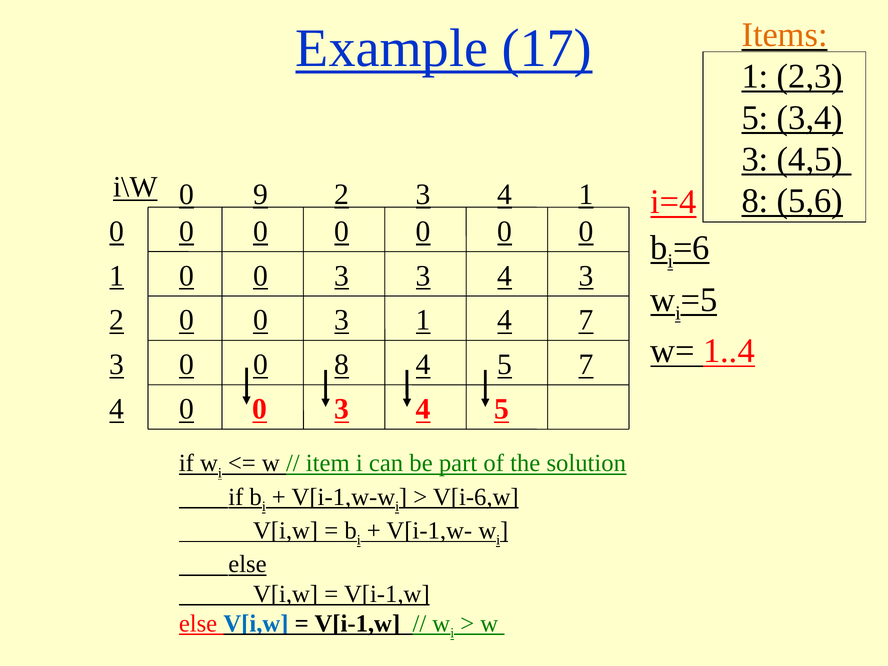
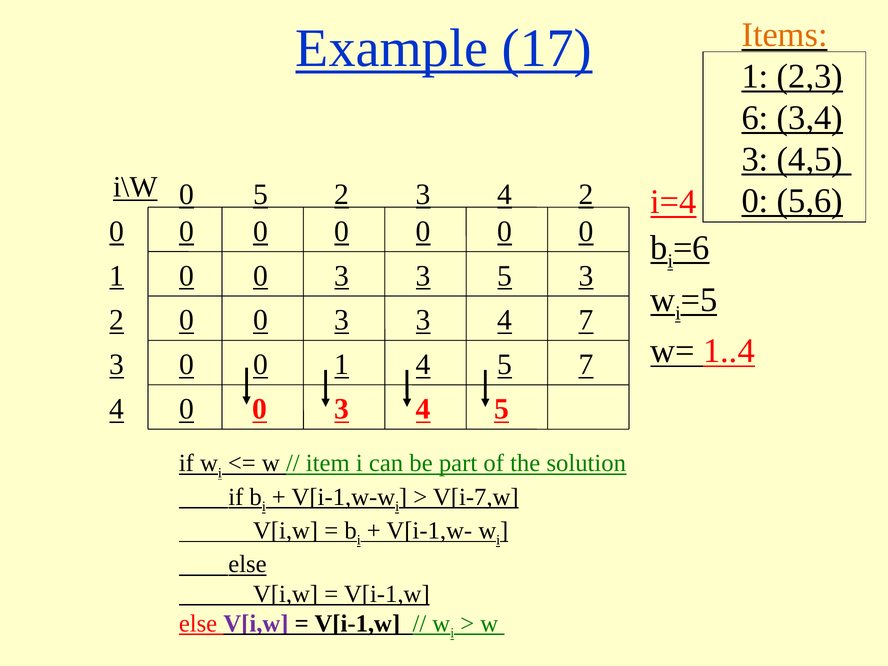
5 at (755, 118): 5 -> 6
0 9: 9 -> 5
4 1: 1 -> 2
8 at (755, 201): 8 -> 0
3 3 4: 4 -> 5
0 3 1: 1 -> 3
8 at (342, 365): 8 -> 1
V[i-6,w: V[i-6,w -> V[i-7,w
V[i,w at (256, 624) colour: blue -> purple
